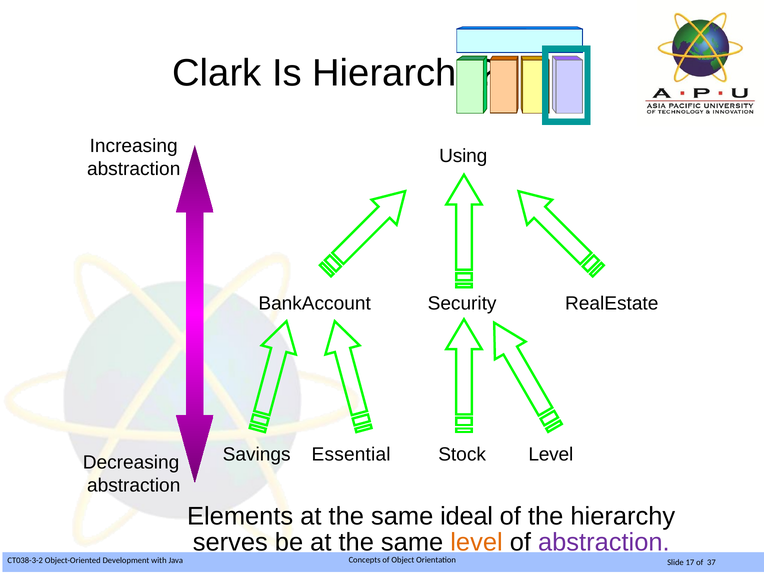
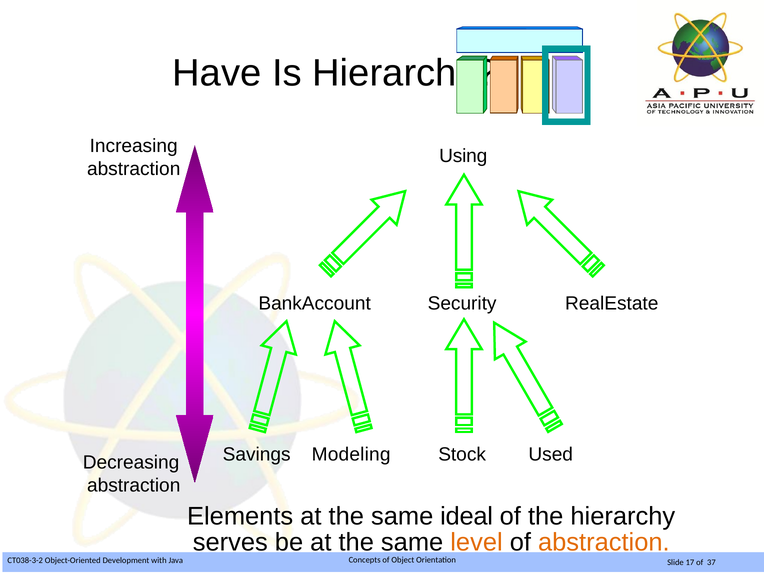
Clark: Clark -> Have
Essential: Essential -> Modeling
Level at (551, 455): Level -> Used
abstraction at (604, 542) colour: purple -> orange
